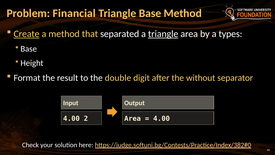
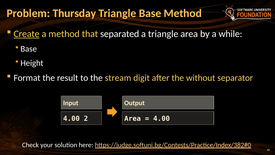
Financial: Financial -> Thursday
triangle at (163, 34) underline: present -> none
types: types -> while
double: double -> stream
